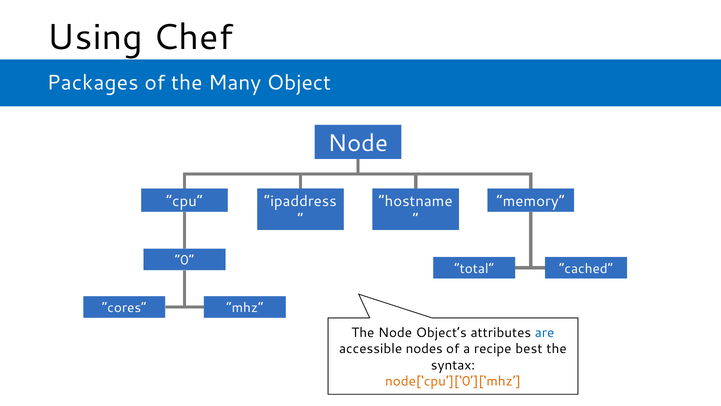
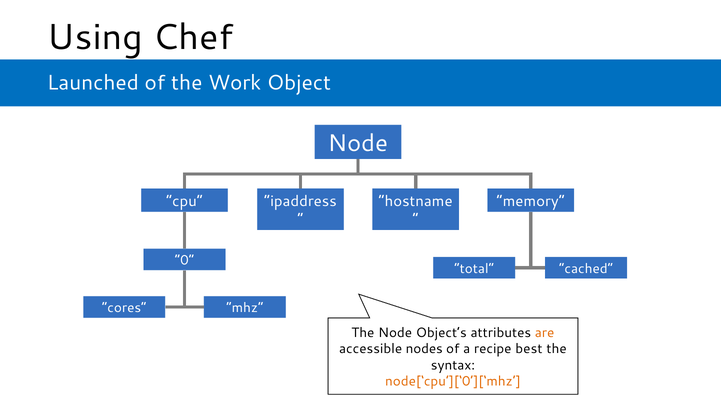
Packages: Packages -> Launched
Many: Many -> Work
are colour: blue -> orange
